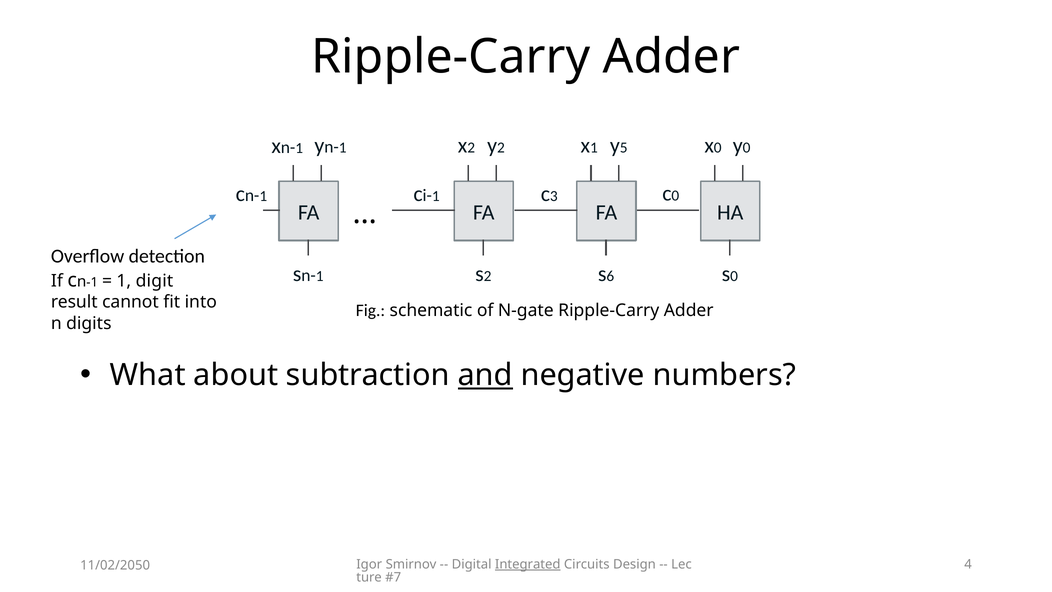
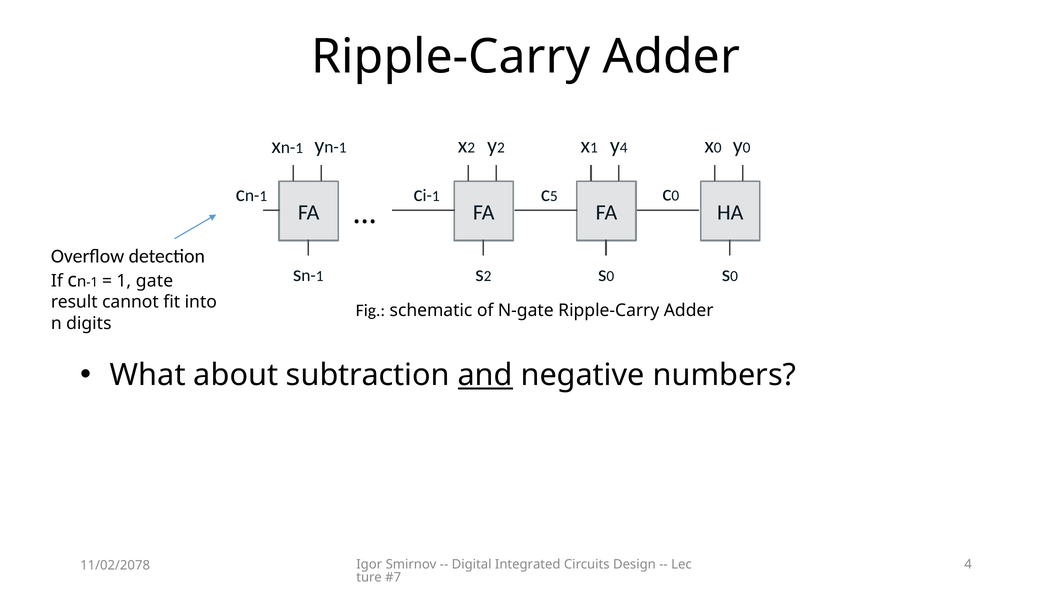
5 at (624, 148): 5 -> 4
3: 3 -> 5
6 at (610, 276): 6 -> 0
digit: digit -> gate
Integrated underline: present -> none
11/02/2050: 11/02/2050 -> 11/02/2078
